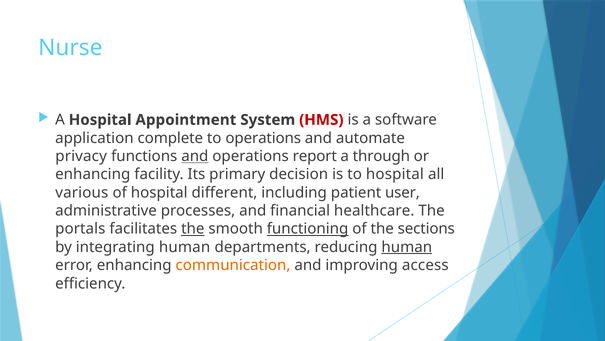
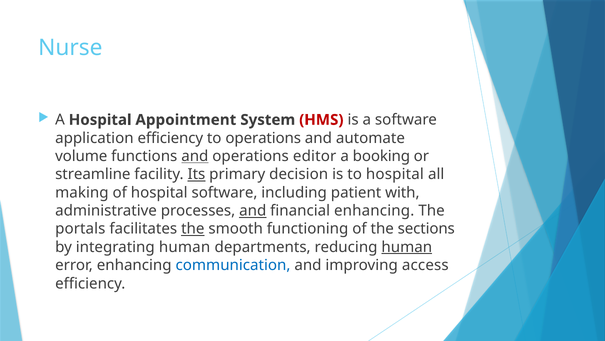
application complete: complete -> efficiency
privacy: privacy -> volume
report: report -> editor
through: through -> booking
enhancing at (93, 174): enhancing -> streamline
Its underline: none -> present
various: various -> making
hospital different: different -> software
user: user -> with
and at (253, 210) underline: none -> present
financial healthcare: healthcare -> enhancing
functioning underline: present -> none
communication colour: orange -> blue
